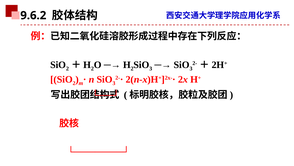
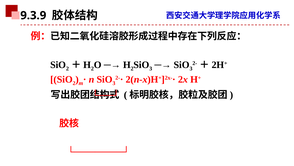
9.6.2: 9.6.2 -> 9.3.9
